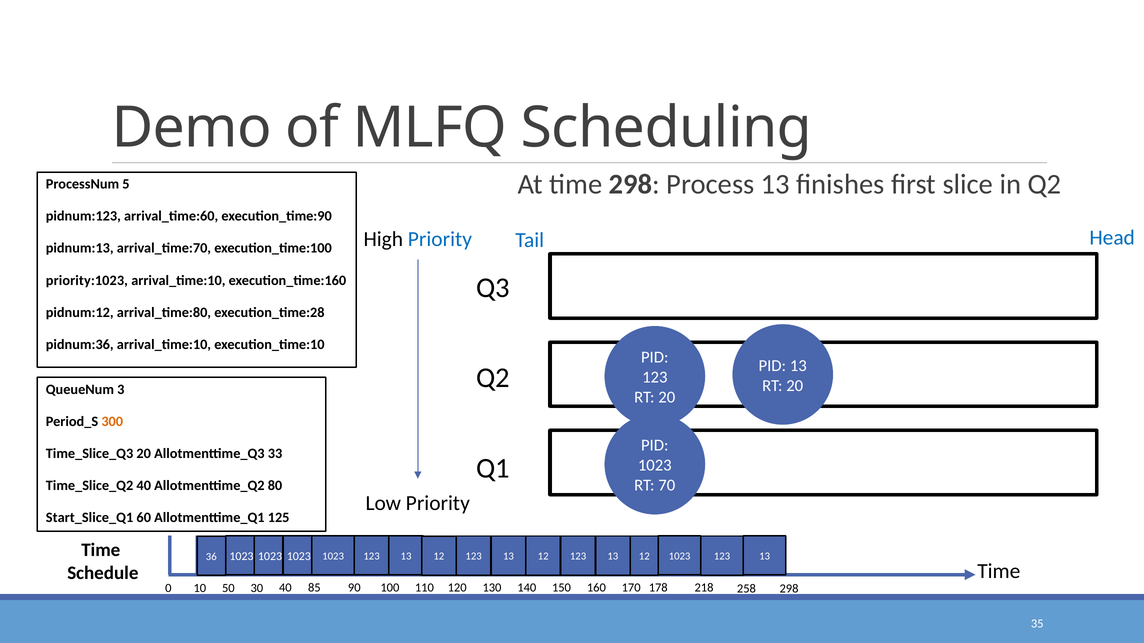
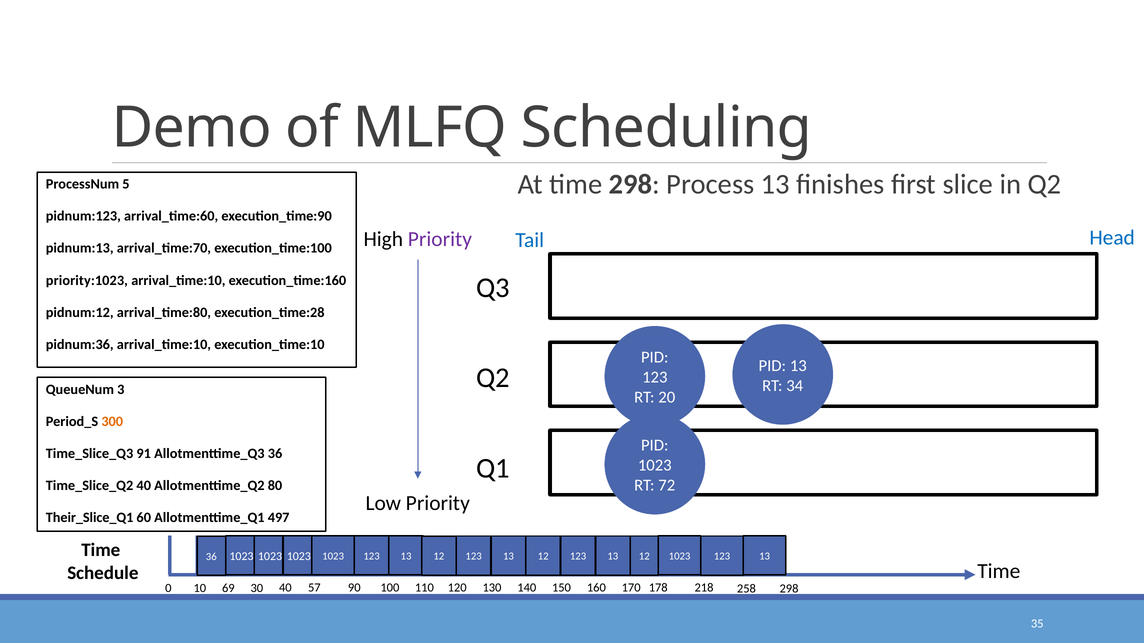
Priority at (440, 239) colour: blue -> purple
20 at (795, 386): 20 -> 34
Time_Slice_Q3 20: 20 -> 91
Allotmenttime_Q3 33: 33 -> 36
70: 70 -> 72
Start_Slice_Q1: Start_Slice_Q1 -> Their_Slice_Q1
125: 125 -> 497
50: 50 -> 69
85: 85 -> 57
